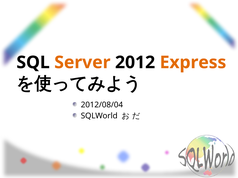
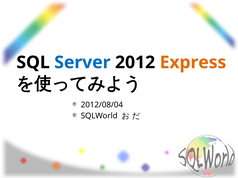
Server colour: orange -> blue
